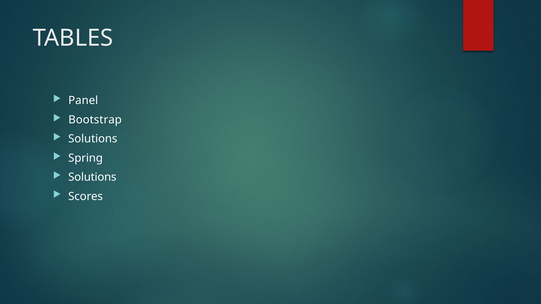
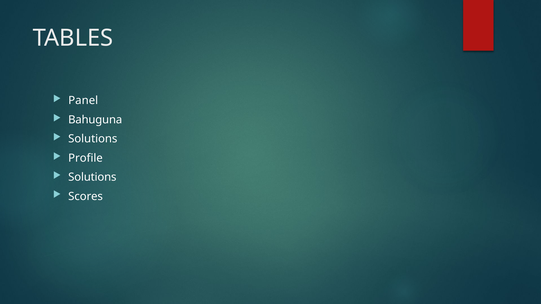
Bootstrap: Bootstrap -> Bahuguna
Spring: Spring -> Profile
